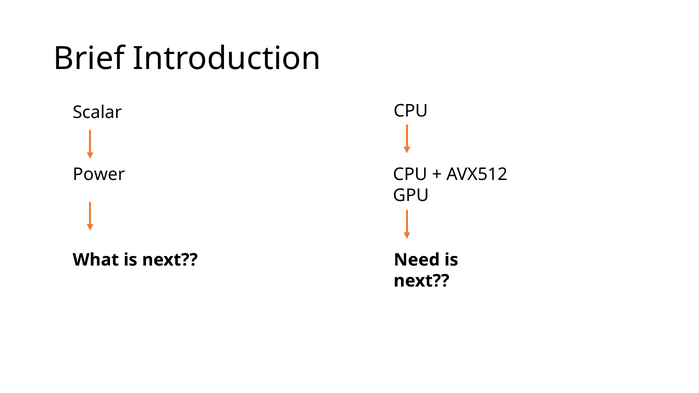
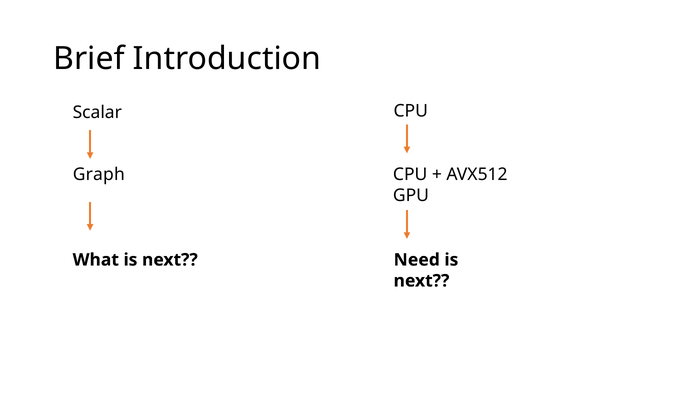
Power: Power -> Graph
